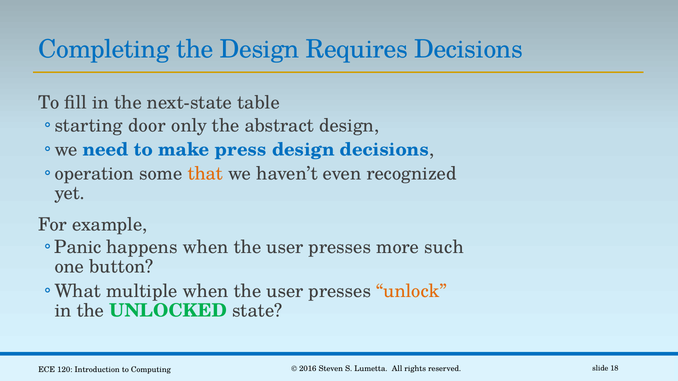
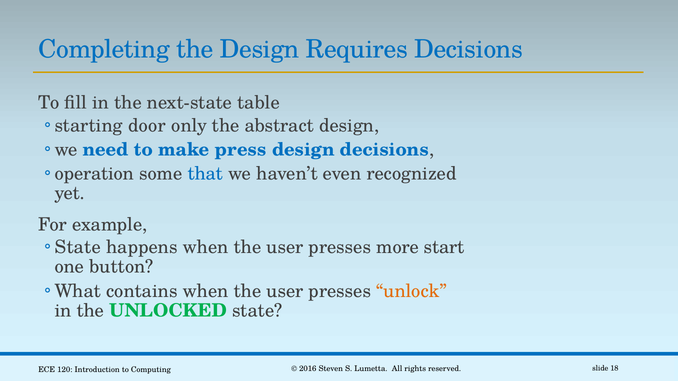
that colour: orange -> blue
Panic at (78, 247): Panic -> State
such: such -> start
multiple: multiple -> contains
